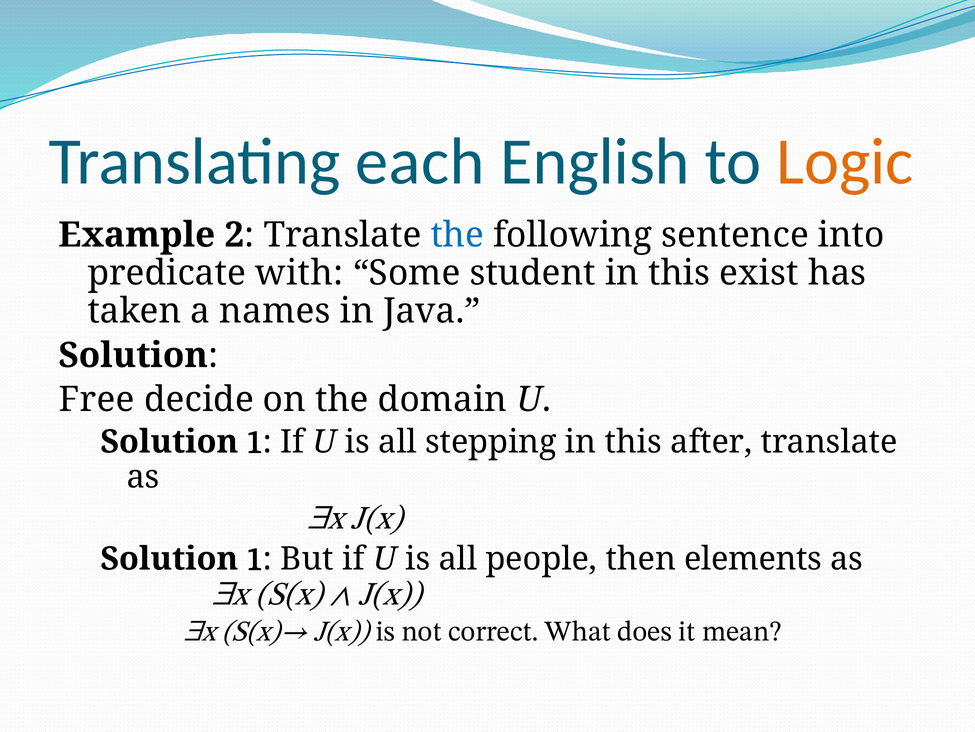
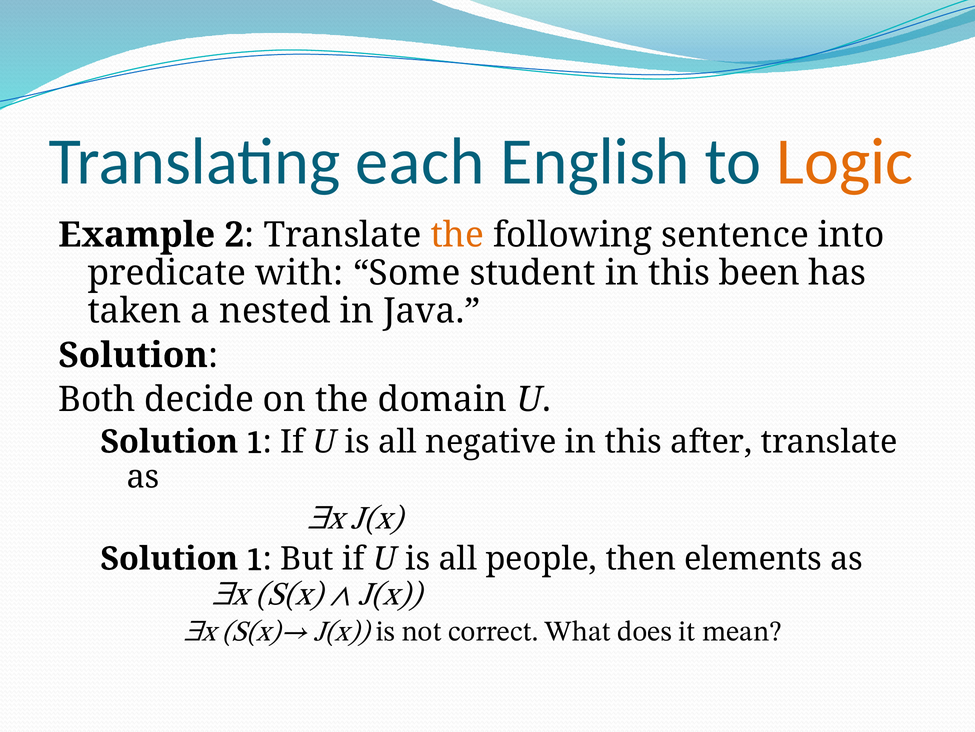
the at (457, 235) colour: blue -> orange
exist: exist -> been
names: names -> nested
Free: Free -> Both
stepping: stepping -> negative
